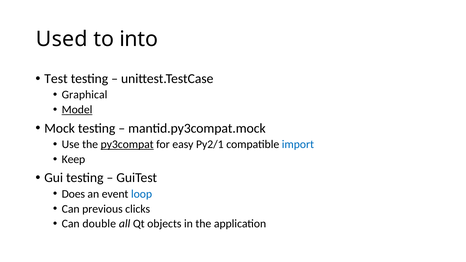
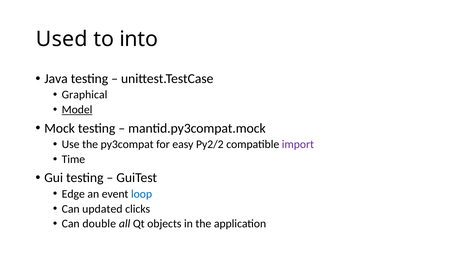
Test: Test -> Java
py3compat underline: present -> none
Py2/1: Py2/1 -> Py2/2
import colour: blue -> purple
Keep: Keep -> Time
Does: Does -> Edge
previous: previous -> updated
